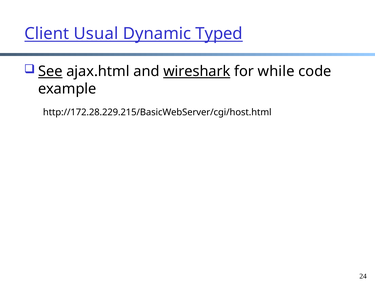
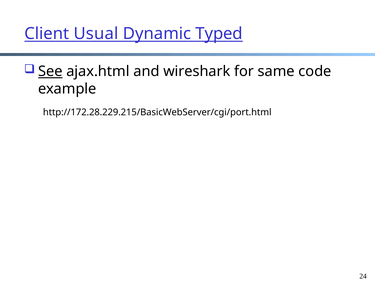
wireshark underline: present -> none
while: while -> same
http://172.28.229.215/BasicWebServer/cgi/host.html: http://172.28.229.215/BasicWebServer/cgi/host.html -> http://172.28.229.215/BasicWebServer/cgi/port.html
